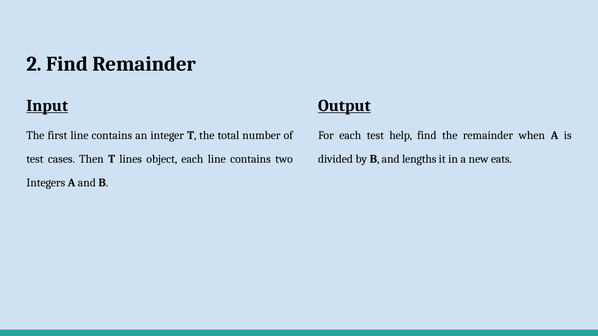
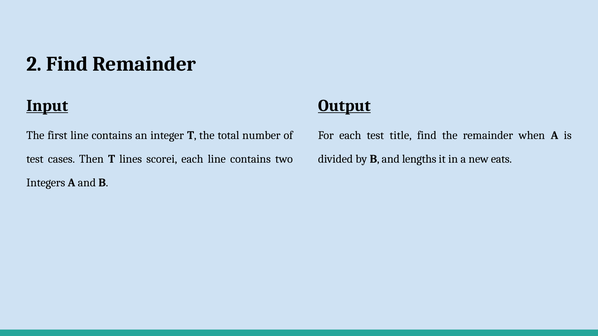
help: help -> title
object: object -> scorei
